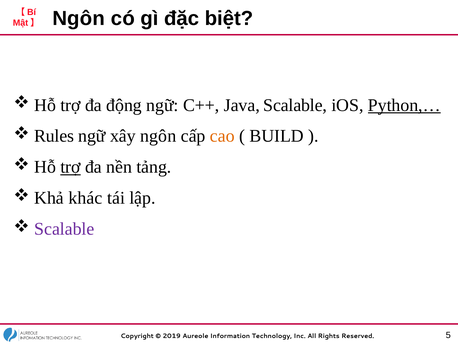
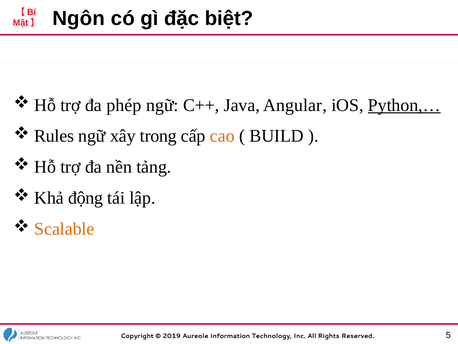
động: động -> phép
Java Scalable: Scalable -> Angular
xây ngôn: ngôn -> trong
trợ at (71, 167) underline: present -> none
khác: khác -> động
Scalable at (64, 229) colour: purple -> orange
